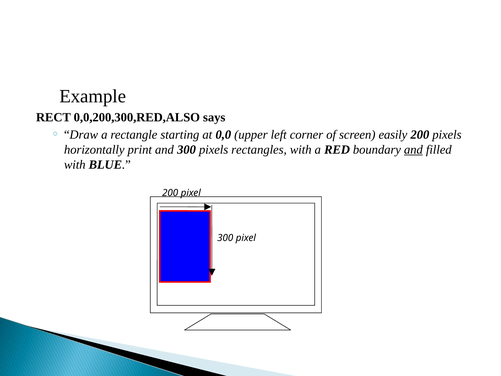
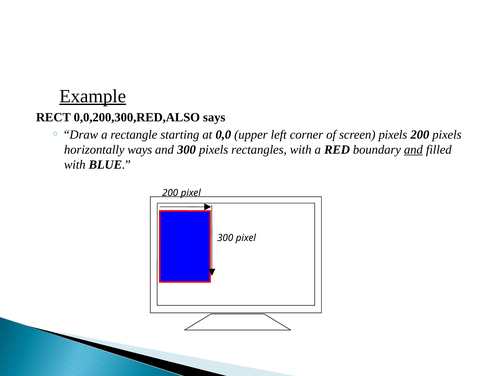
Example underline: none -> present
screen easily: easily -> pixels
print: print -> ways
